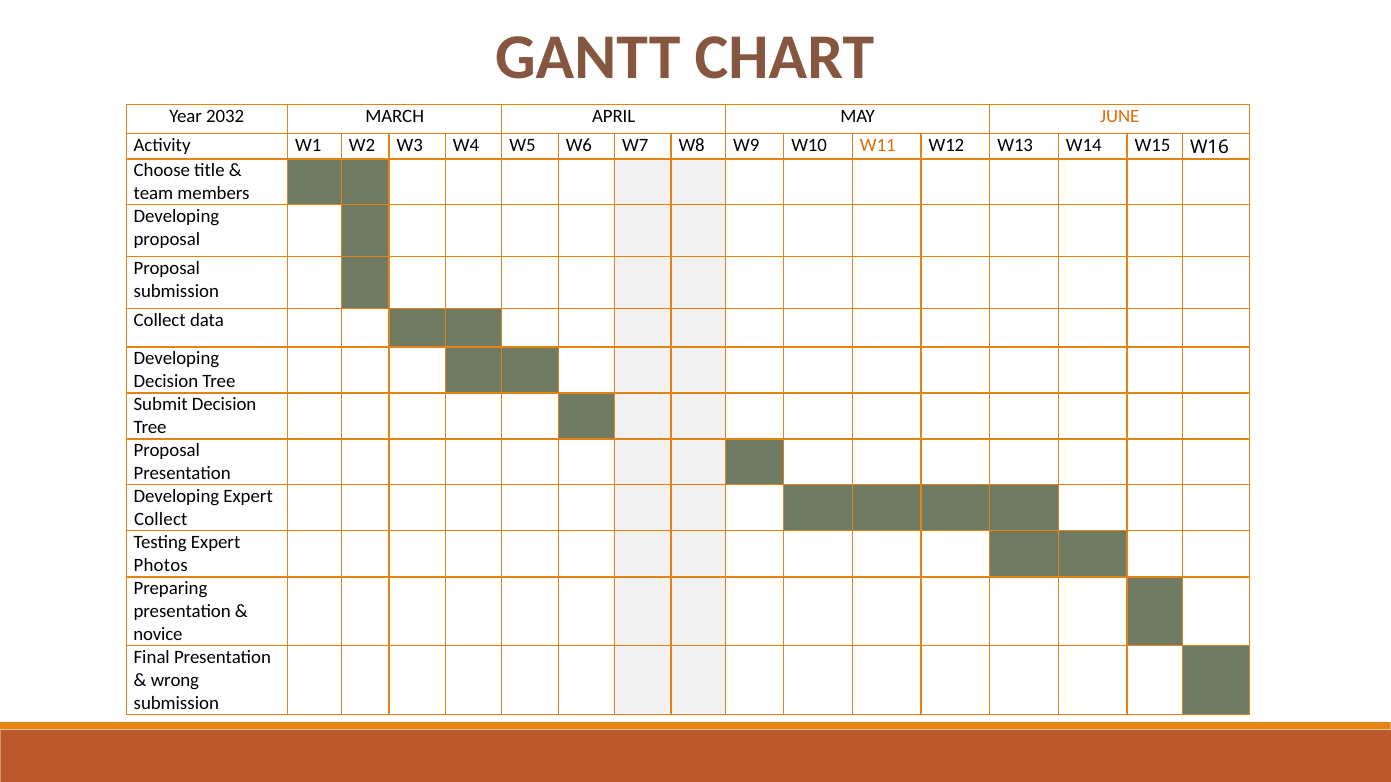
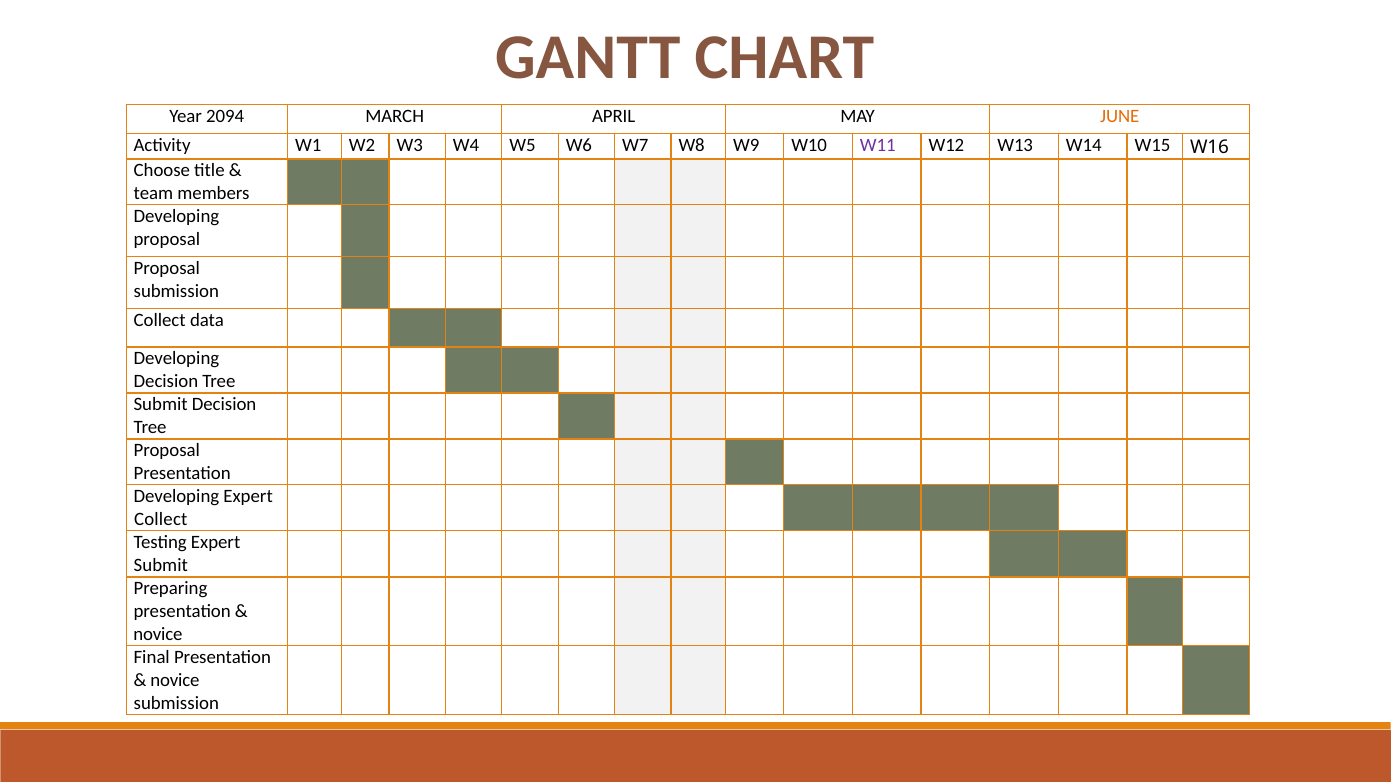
2032: 2032 -> 2094
W11 colour: orange -> purple
Photos at (161, 566): Photos -> Submit
wrong at (175, 681): wrong -> novice
